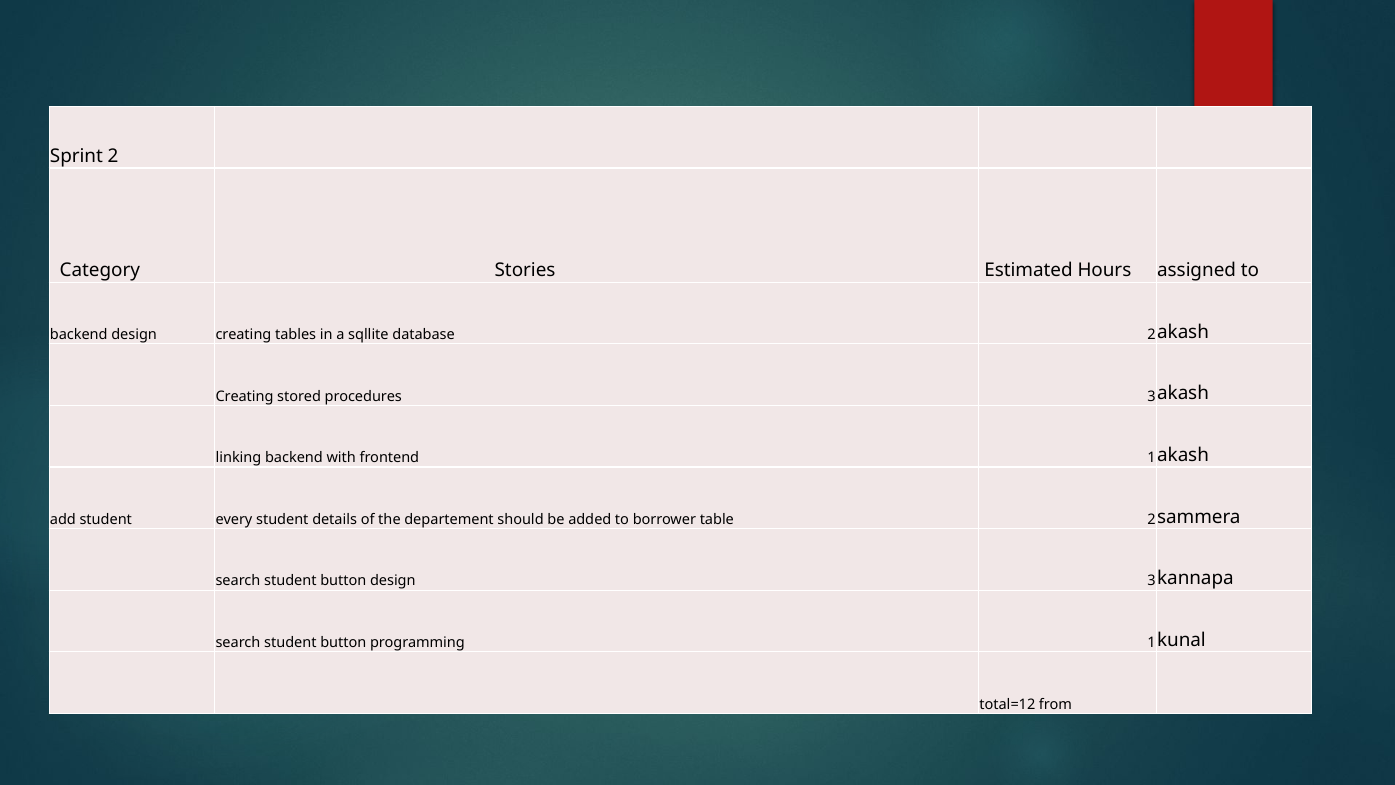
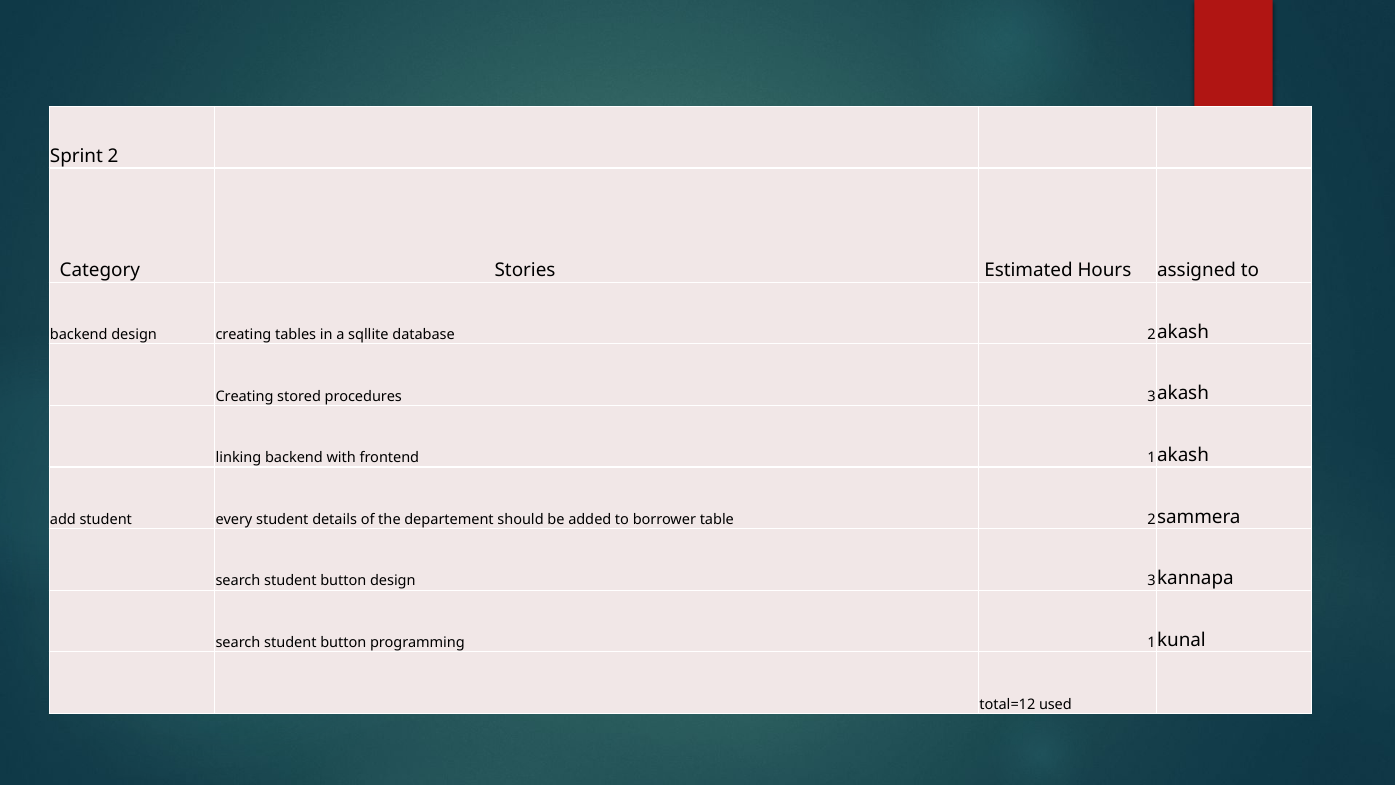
from: from -> used
